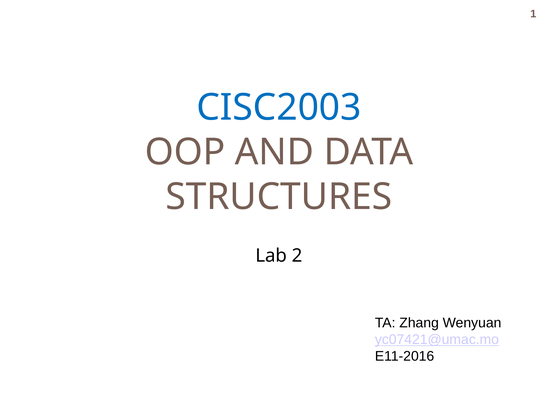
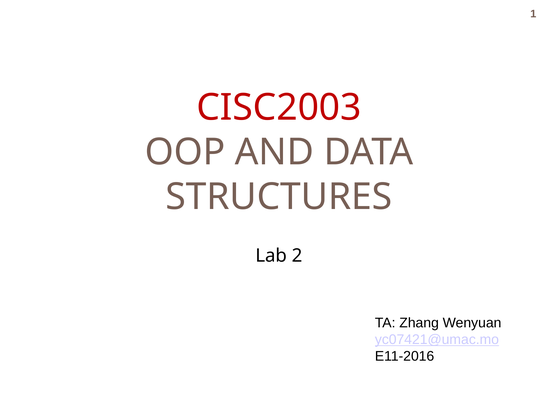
CISC2003 colour: blue -> red
